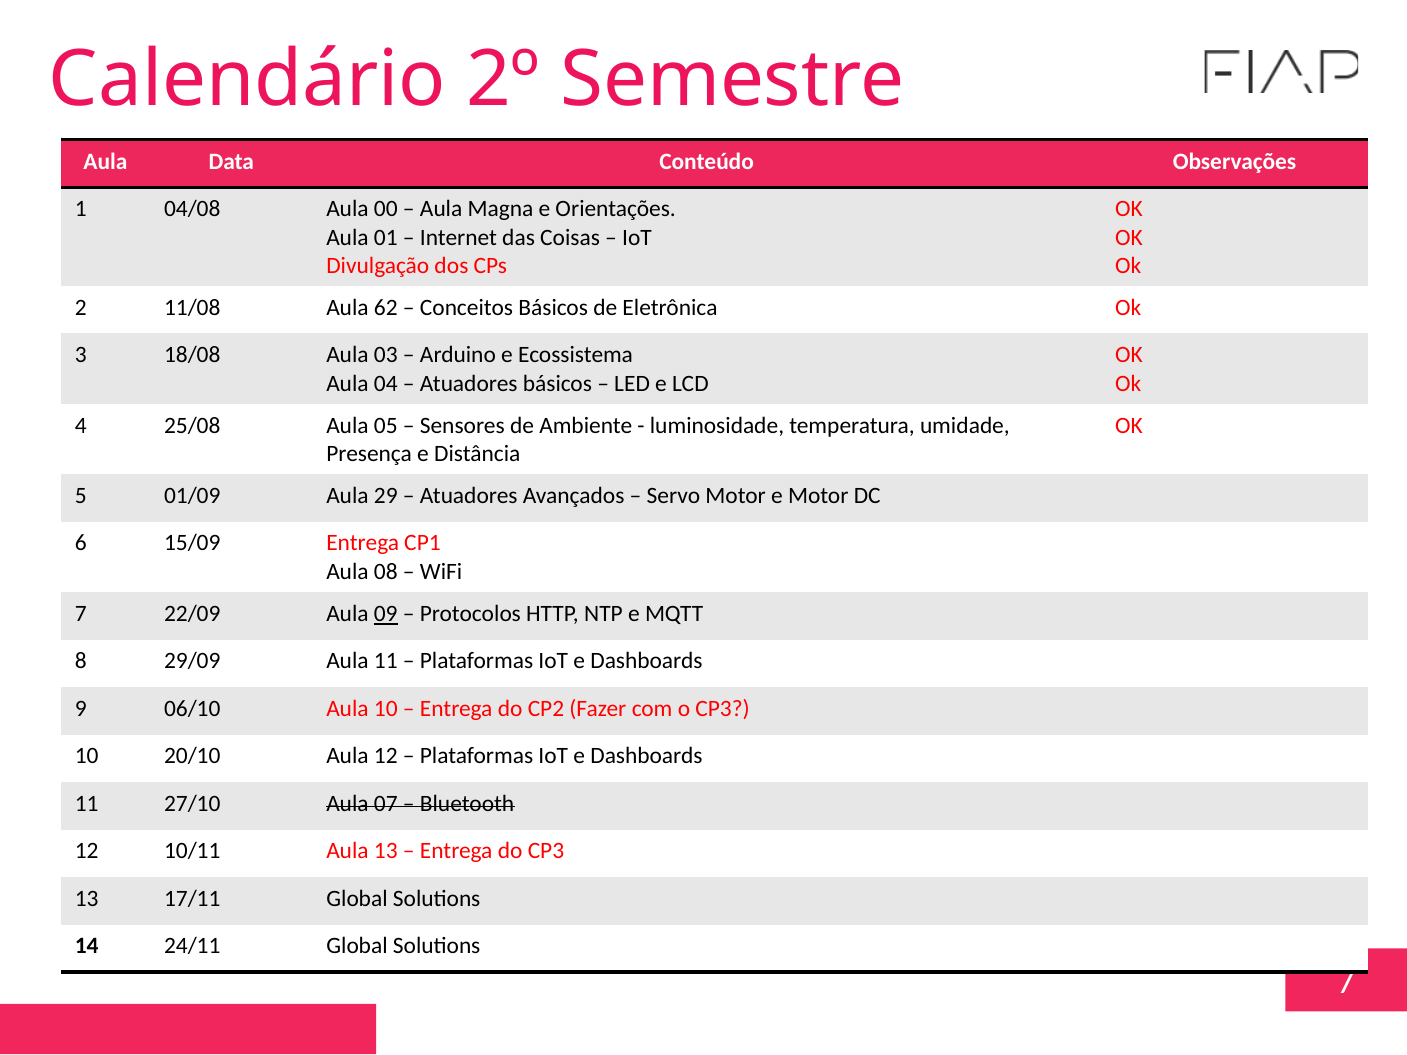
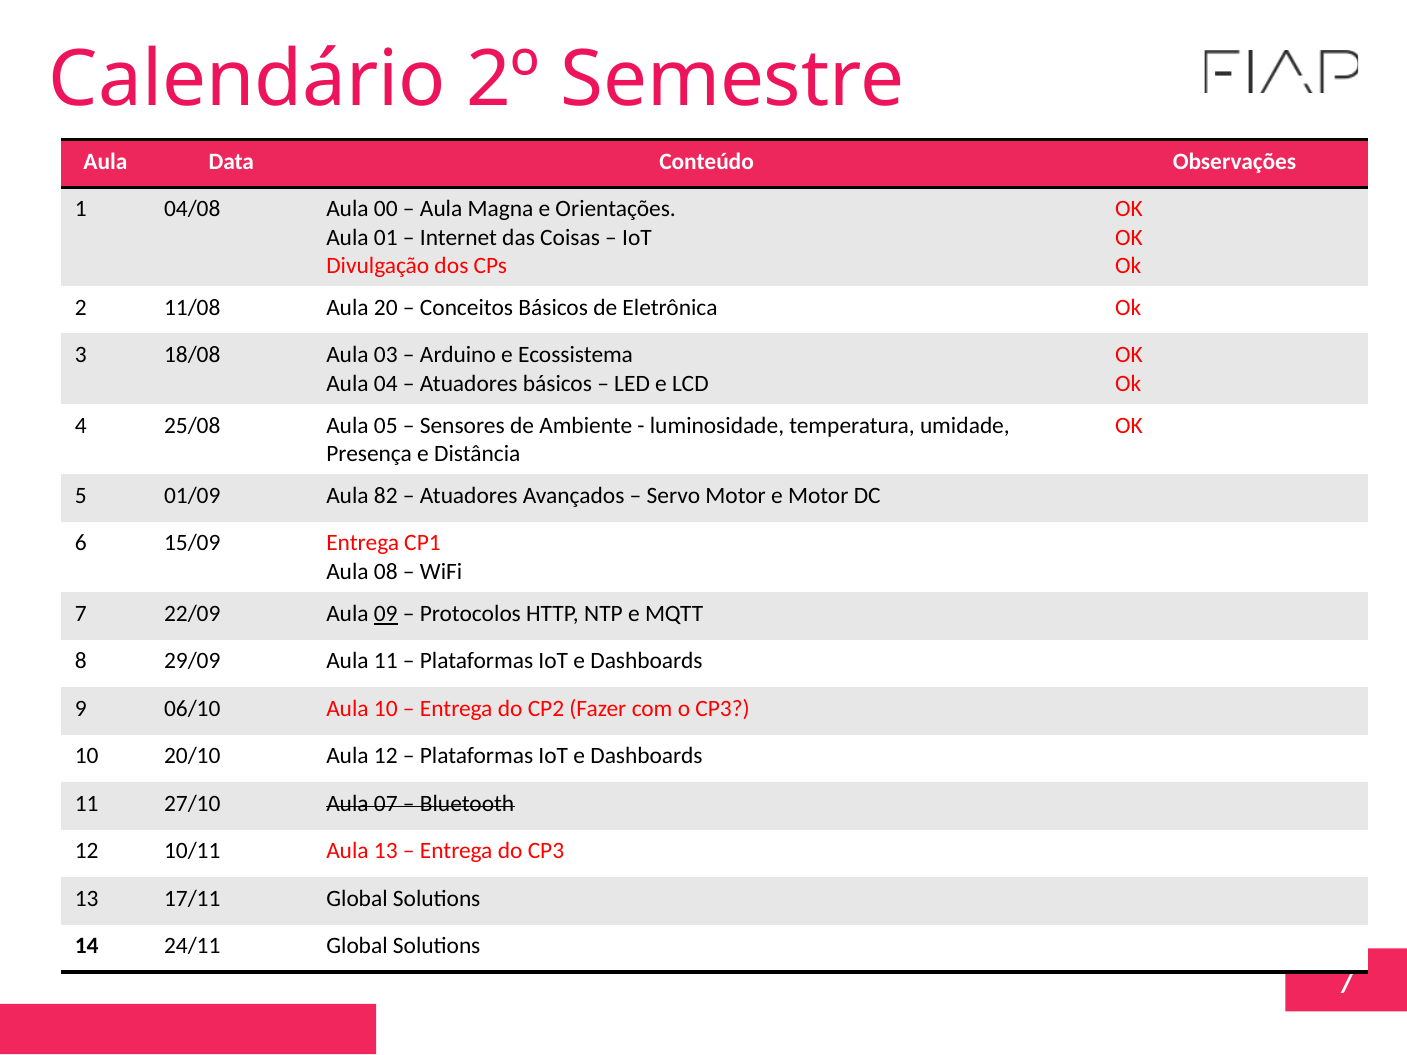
62: 62 -> 20
29: 29 -> 82
